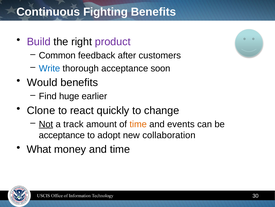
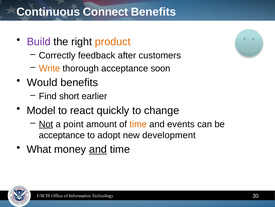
Fighting: Fighting -> Connect
product colour: purple -> orange
Common: Common -> Correctly
Write colour: blue -> orange
huge: huge -> short
Clone: Clone -> Model
track: track -> point
collaboration: collaboration -> development
and at (98, 149) underline: none -> present
